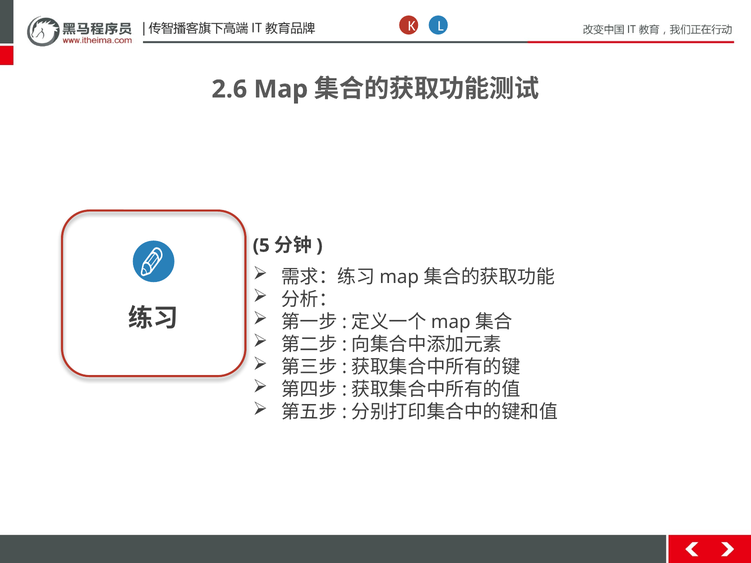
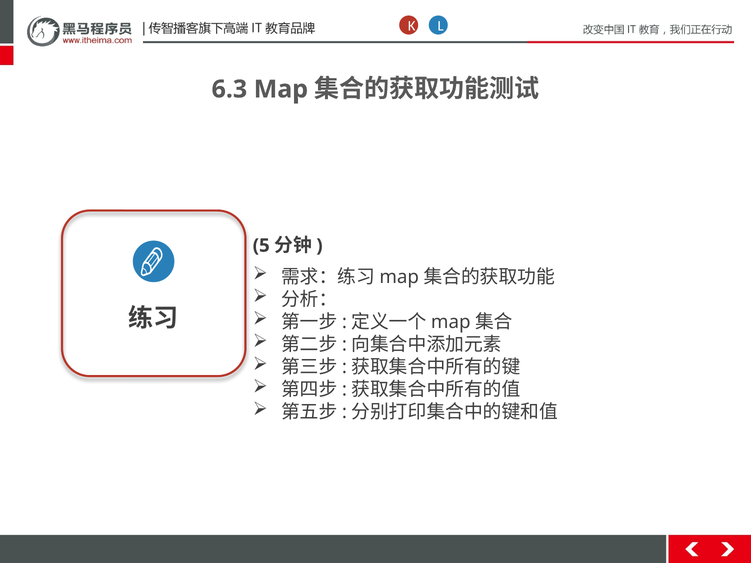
2.6: 2.6 -> 6.3
